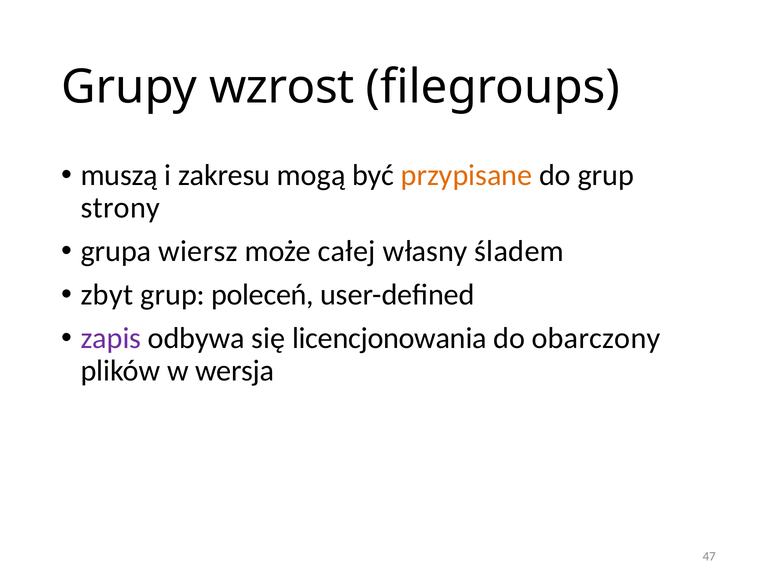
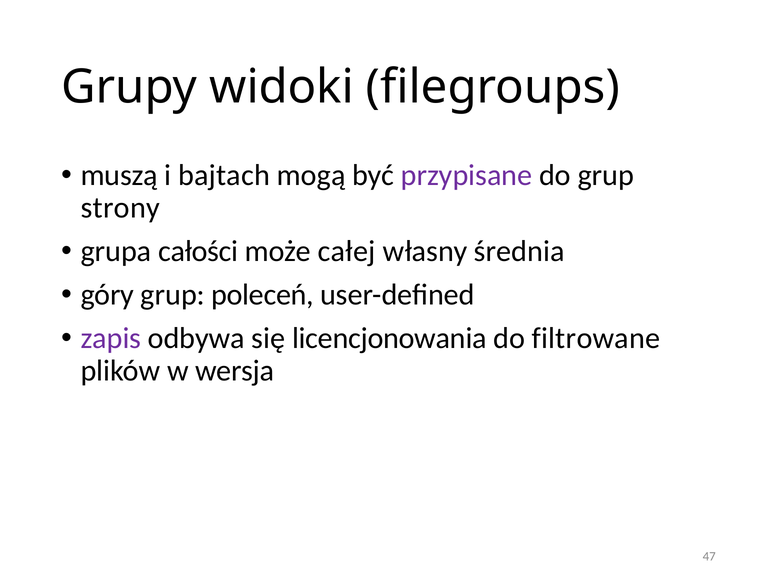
wzrost: wzrost -> widoki
zakresu: zakresu -> bajtach
przypisane colour: orange -> purple
wiersz: wiersz -> całości
śladem: śladem -> średnia
zbyt: zbyt -> góry
obarczony: obarczony -> filtrowane
